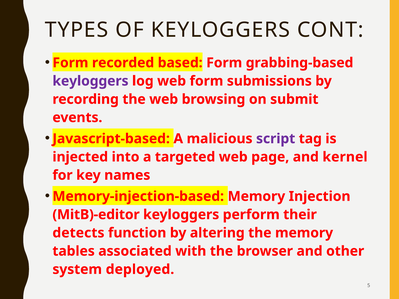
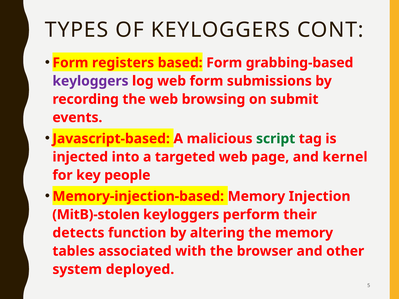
recorded: recorded -> registers
script colour: purple -> green
names: names -> people
MitB)-editor: MitB)-editor -> MitB)-stolen
